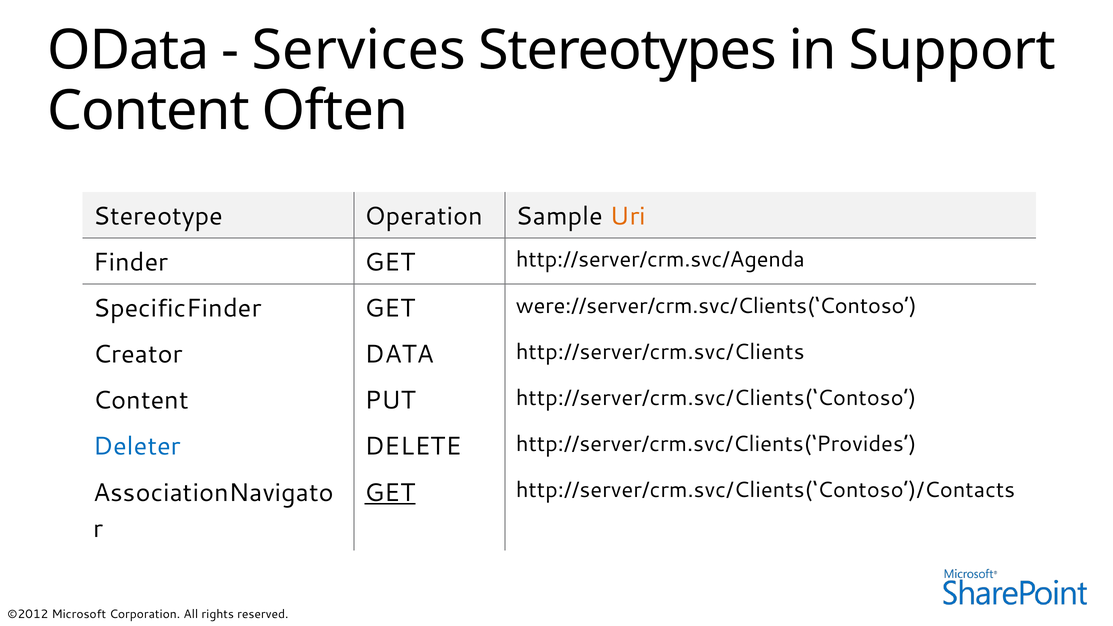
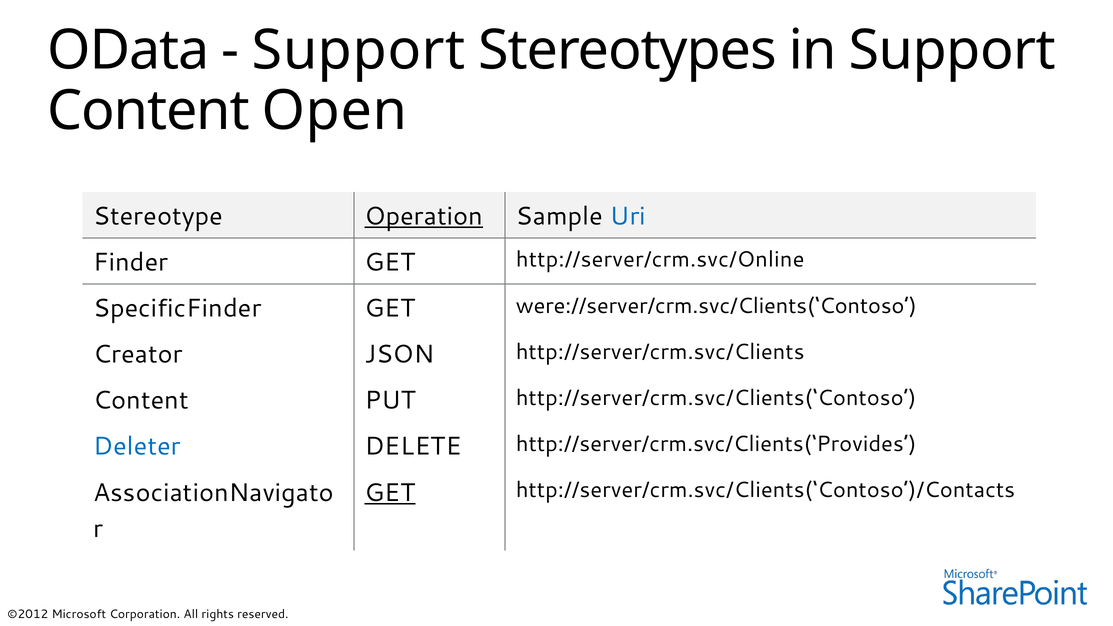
Services at (359, 51): Services -> Support
Often: Often -> Open
Operation underline: none -> present
Uri colour: orange -> blue
http://server/crm.svc/Agenda: http://server/crm.svc/Agenda -> http://server/crm.svc/Online
DATA: DATA -> JSON
